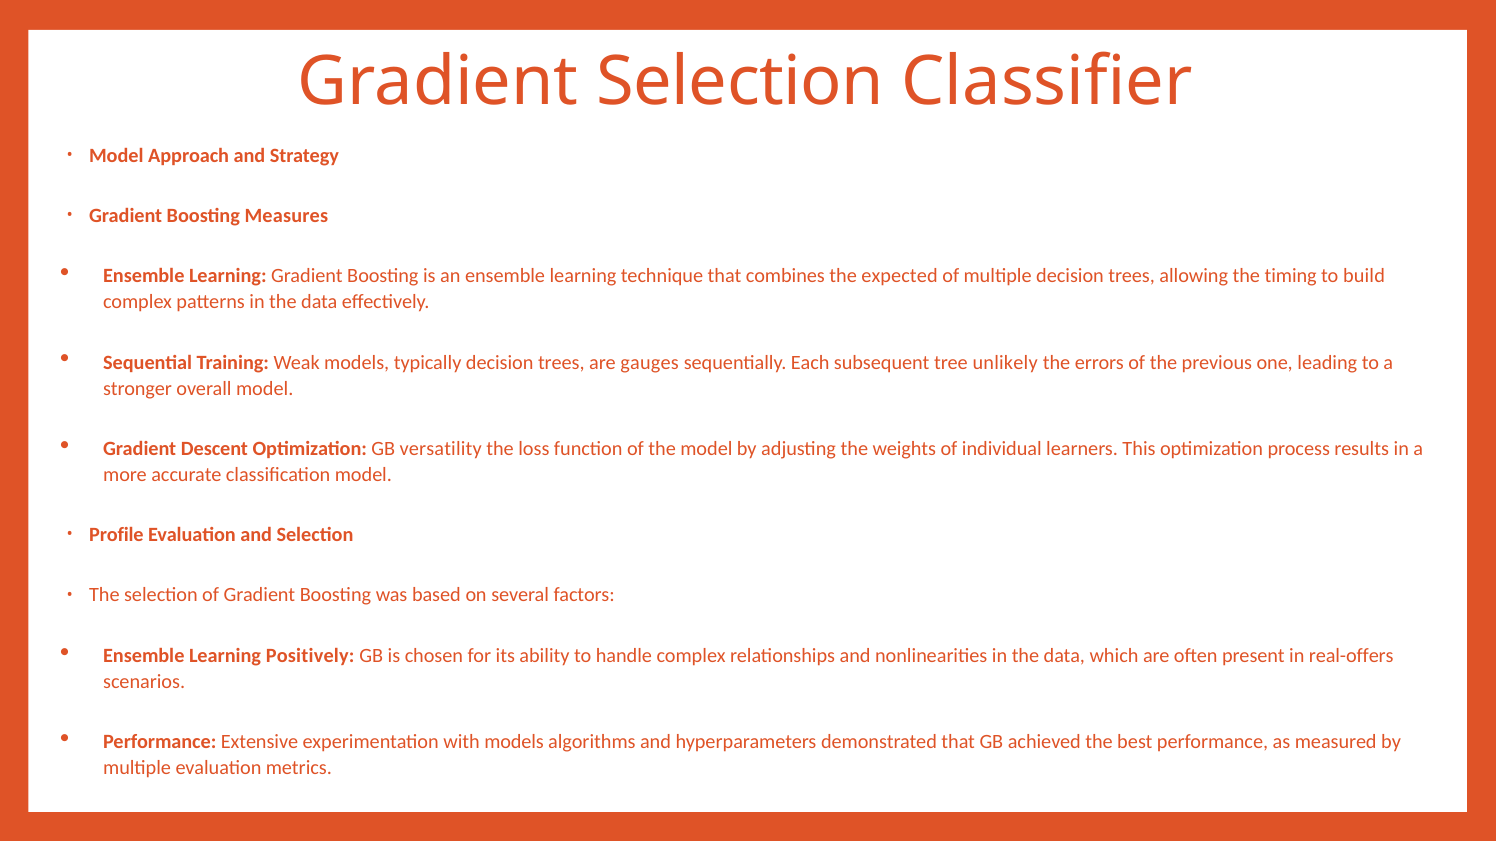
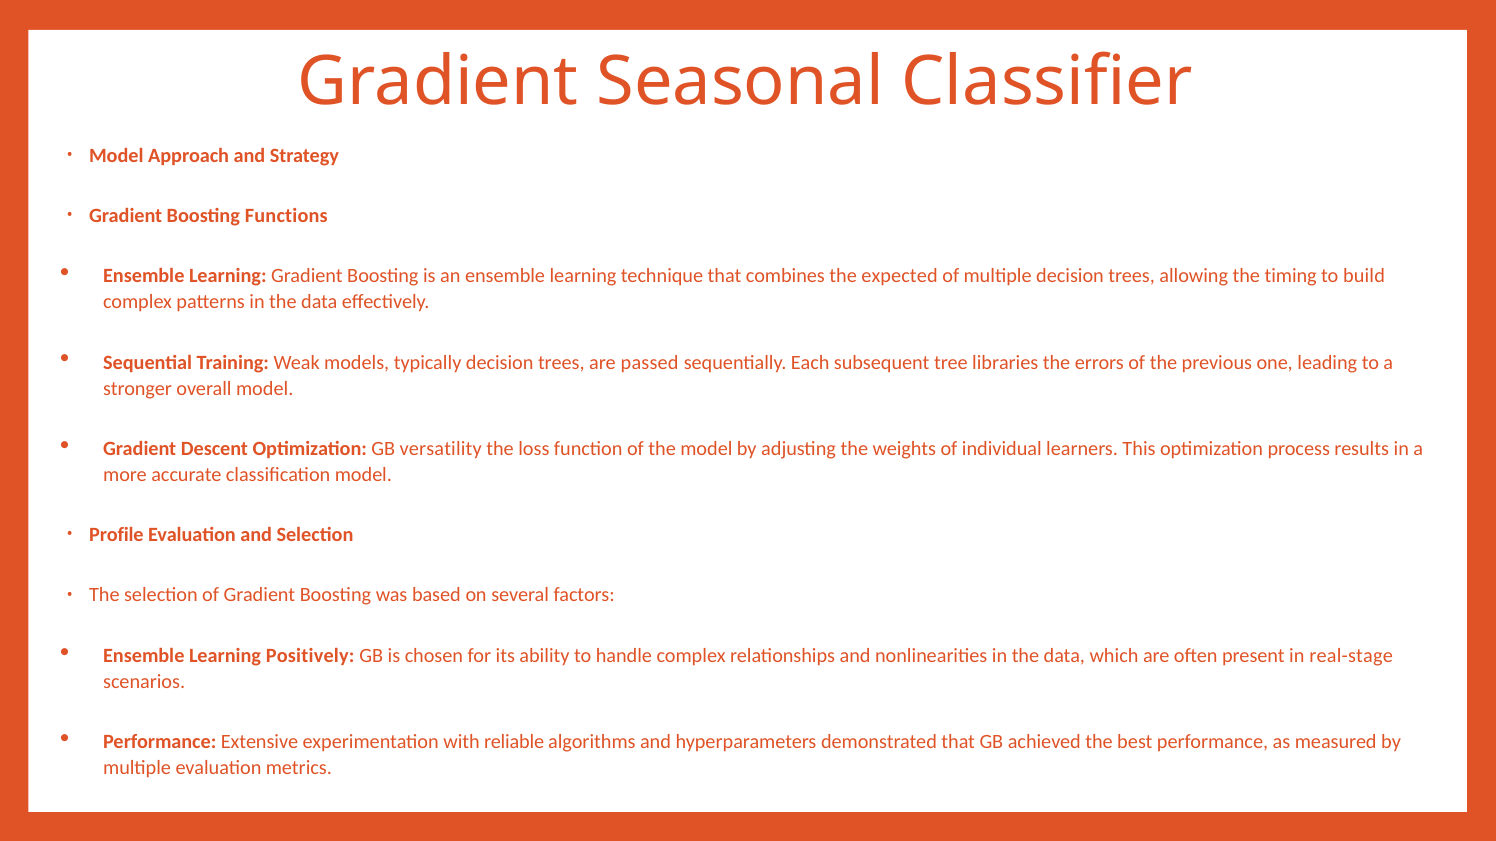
Gradient Selection: Selection -> Seasonal
Measures: Measures -> Functions
gauges: gauges -> passed
unlikely: unlikely -> libraries
real-offers: real-offers -> real-stage
with models: models -> reliable
